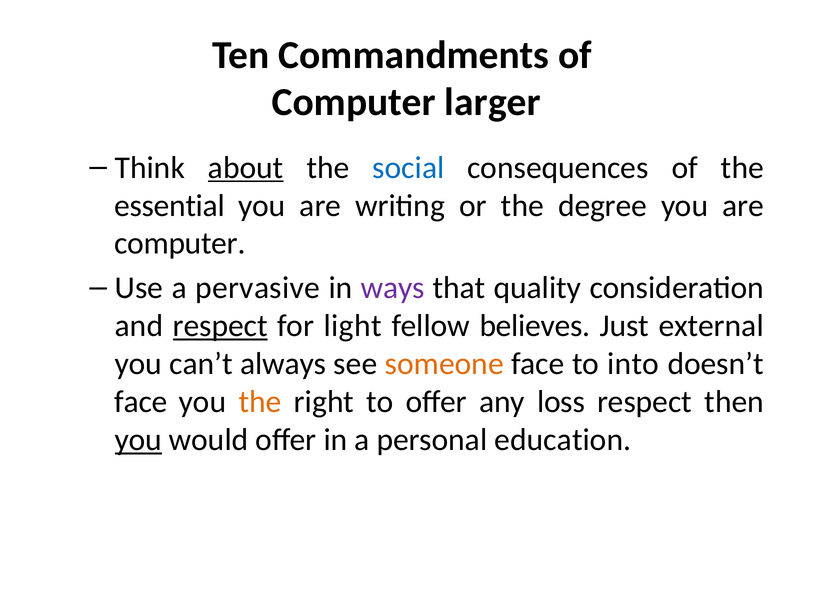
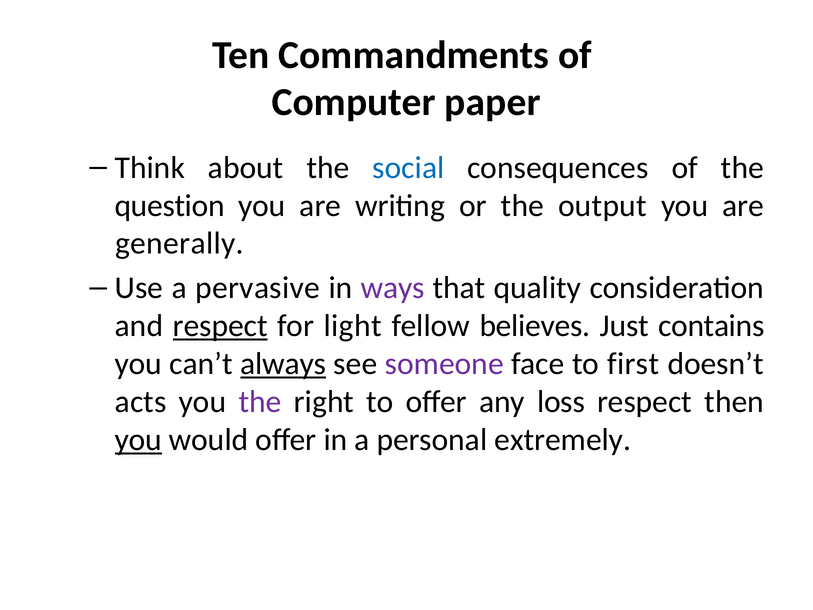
larger: larger -> paper
about underline: present -> none
essential: essential -> question
degree: degree -> output
computer at (180, 243): computer -> generally
external: external -> contains
always underline: none -> present
someone colour: orange -> purple
into: into -> first
face at (141, 402): face -> acts
the at (260, 402) colour: orange -> purple
education: education -> extremely
